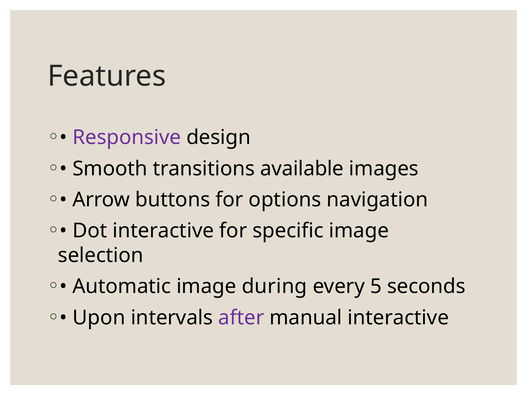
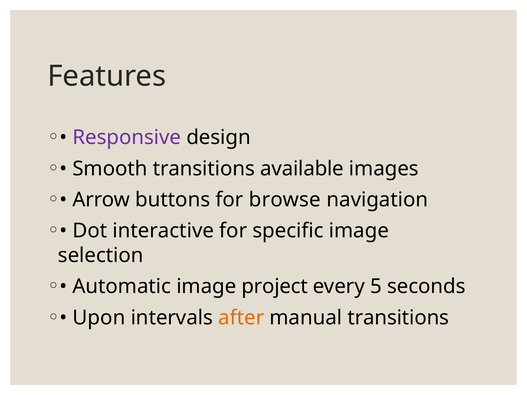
options: options -> browse
during: during -> project
after colour: purple -> orange
manual interactive: interactive -> transitions
